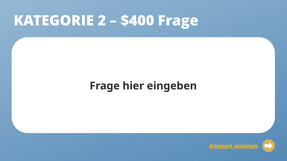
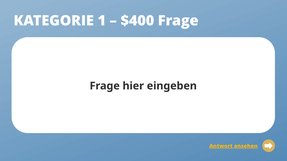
2: 2 -> 1
